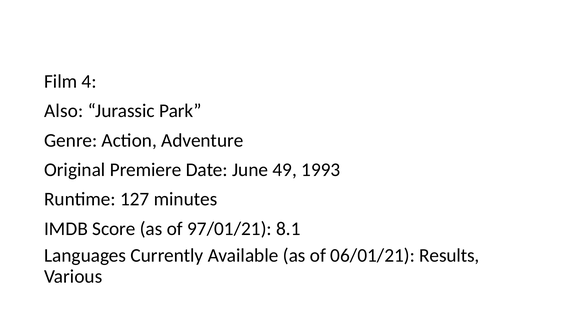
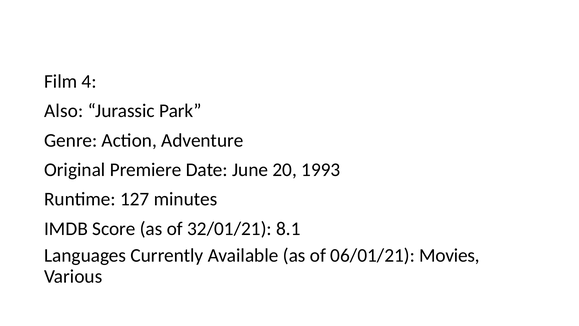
49: 49 -> 20
97/01/21: 97/01/21 -> 32/01/21
Results: Results -> Movies
